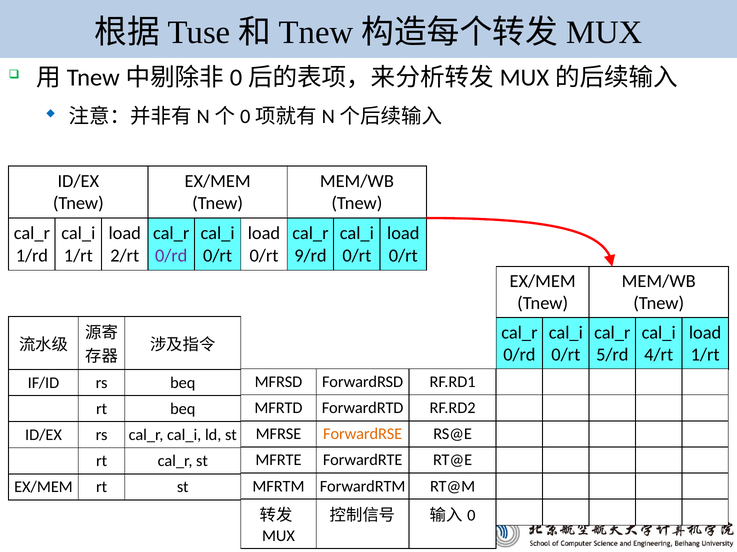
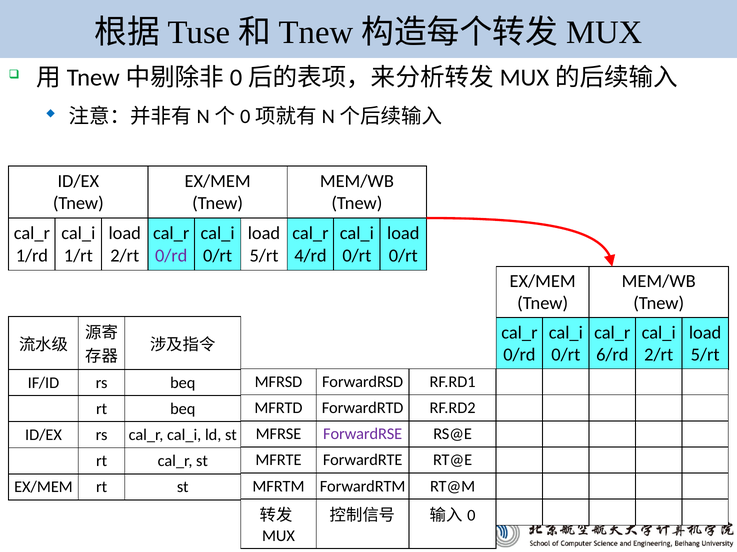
0/rt at (264, 256): 0/rt -> 5/rt
9/rd: 9/rd -> 4/rd
5/rd: 5/rd -> 6/rd
4/rt at (659, 355): 4/rt -> 2/rt
1/rt at (705, 355): 1/rt -> 5/rt
ForwardRSE colour: orange -> purple
